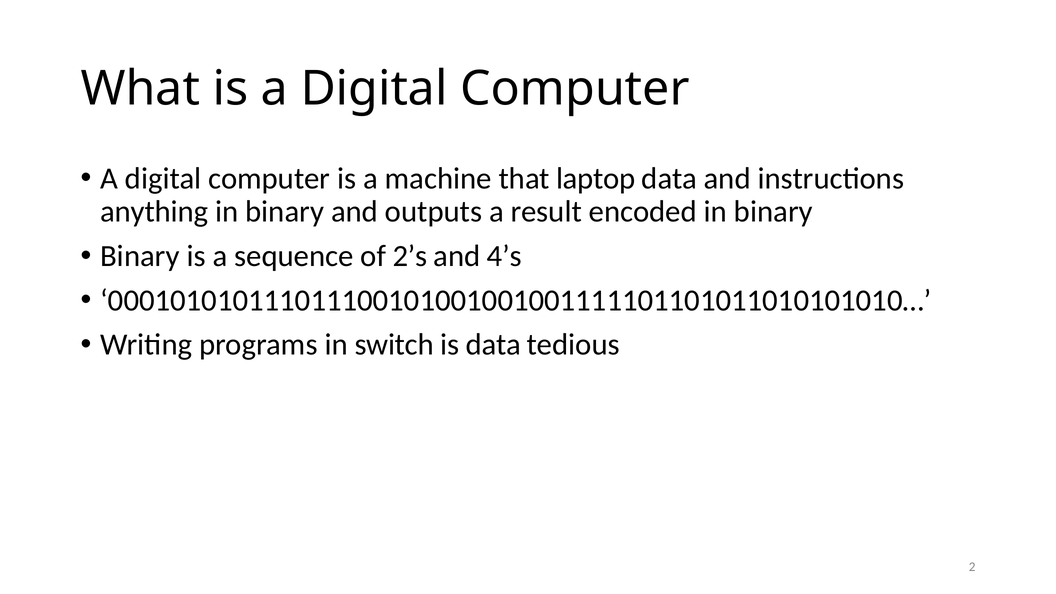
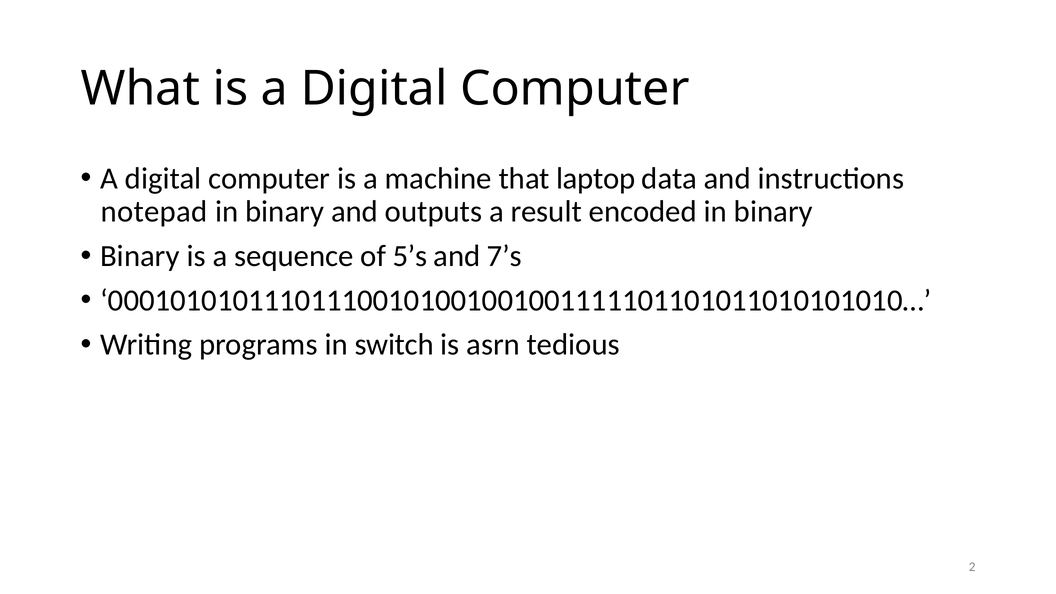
anything: anything -> notepad
2’s: 2’s -> 5’s
4’s: 4’s -> 7’s
is data: data -> asrn
